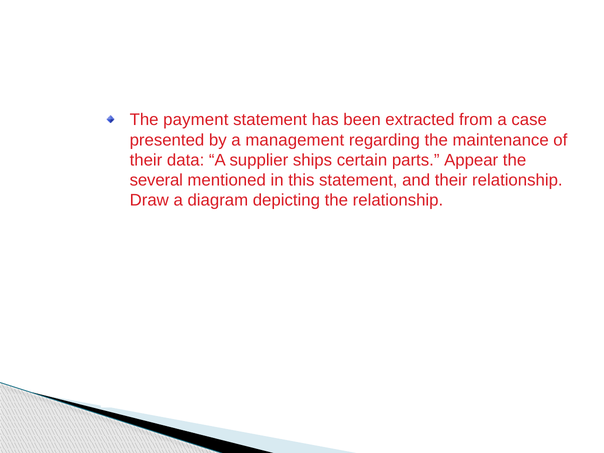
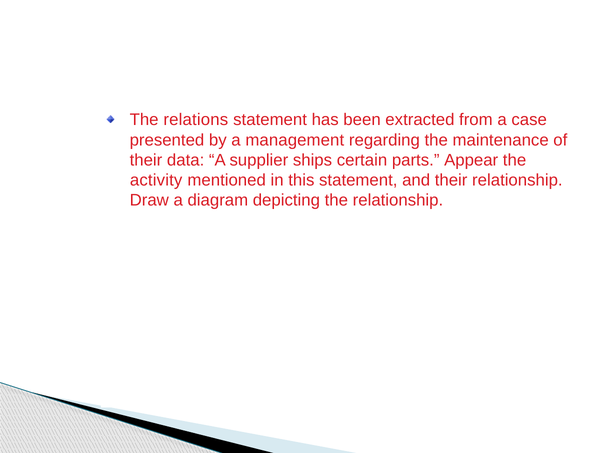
payment: payment -> relations
several: several -> activity
